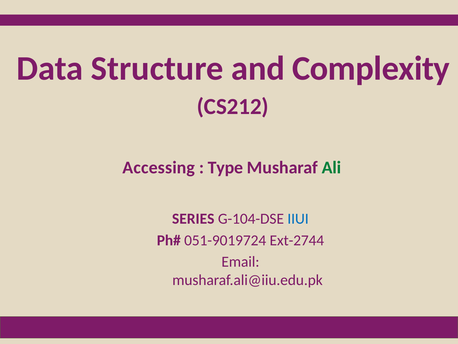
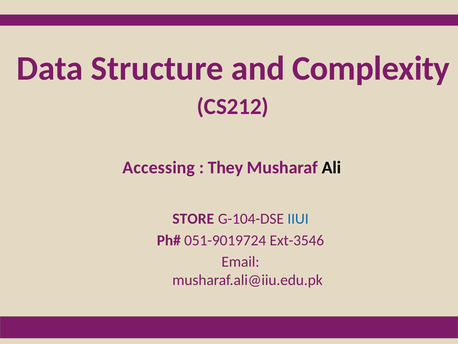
Type: Type -> They
Ali colour: green -> black
SERIES: SERIES -> STORE
Ext-2744: Ext-2744 -> Ext-3546
